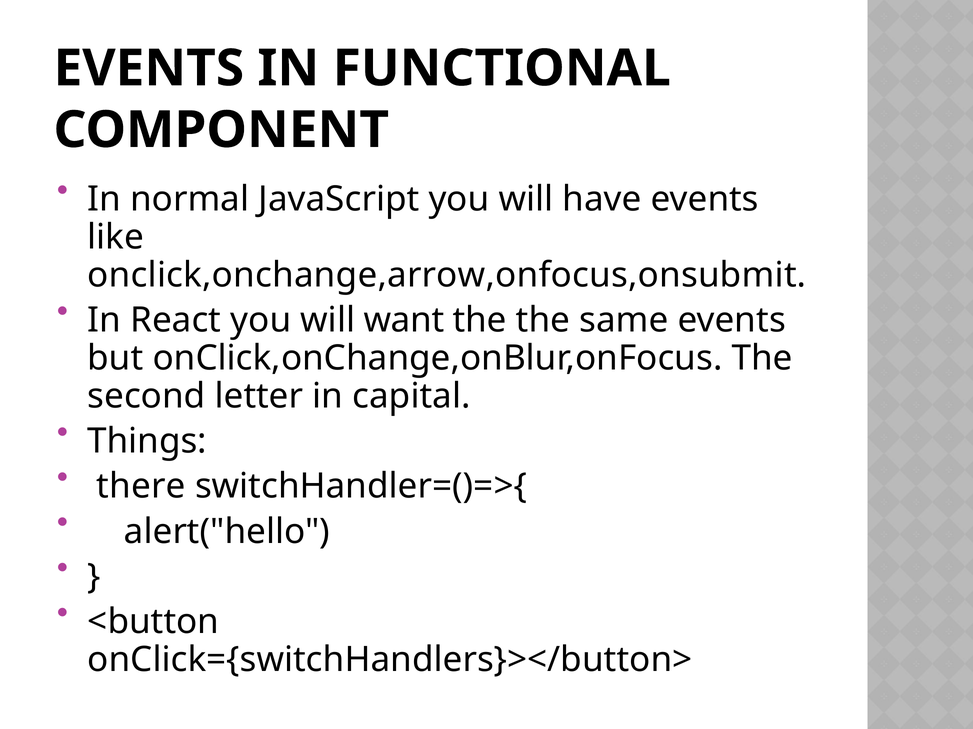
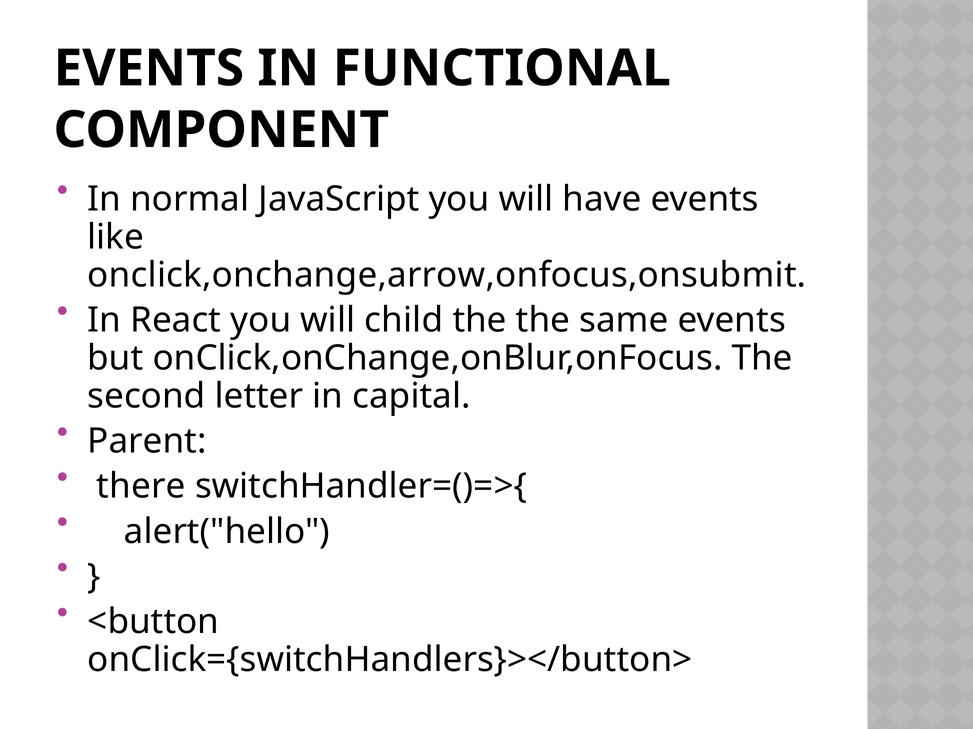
want: want -> child
Things: Things -> Parent
